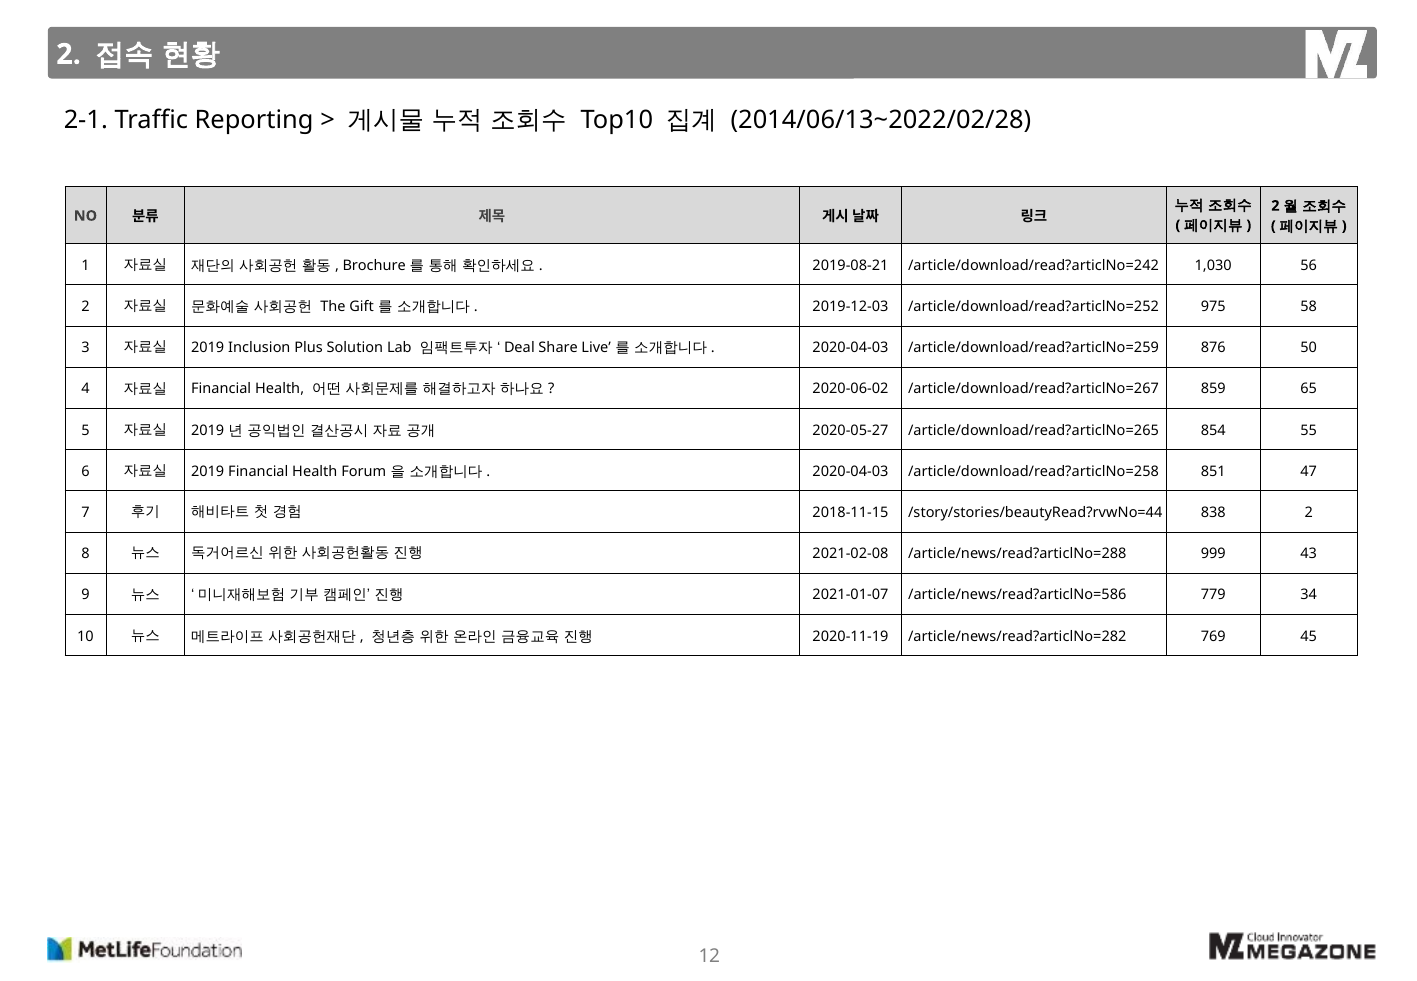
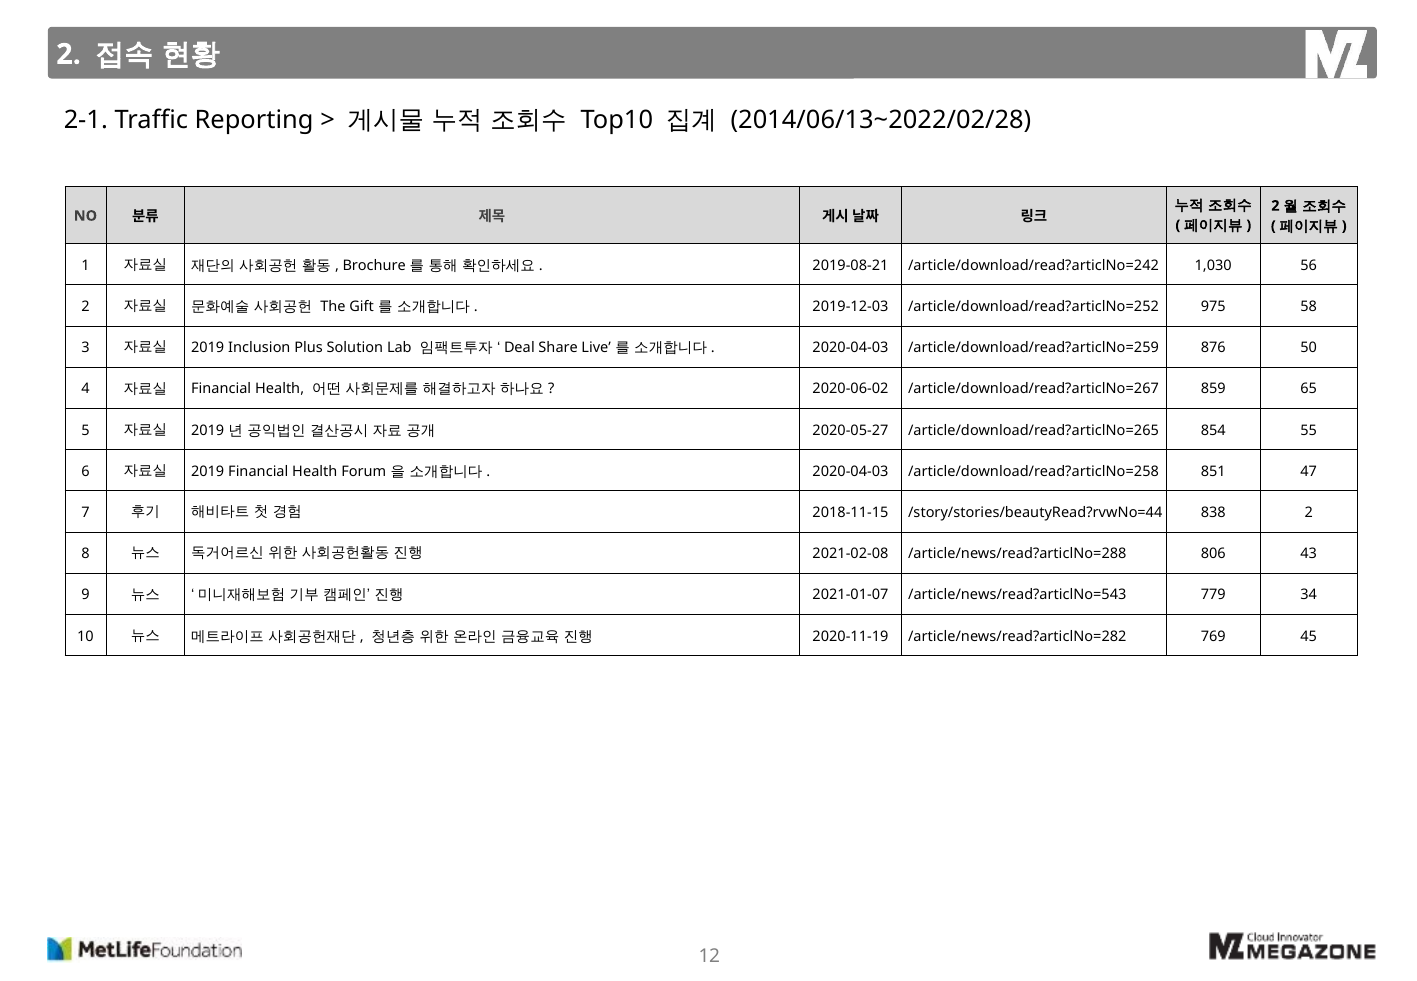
999: 999 -> 806
/article/news/read?articlNo=586: /article/news/read?articlNo=586 -> /article/news/read?articlNo=543
